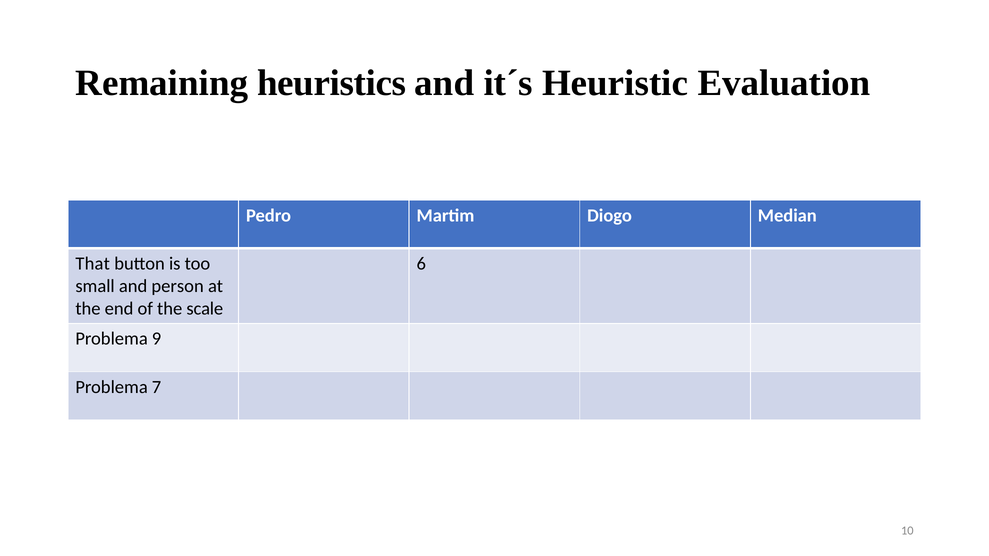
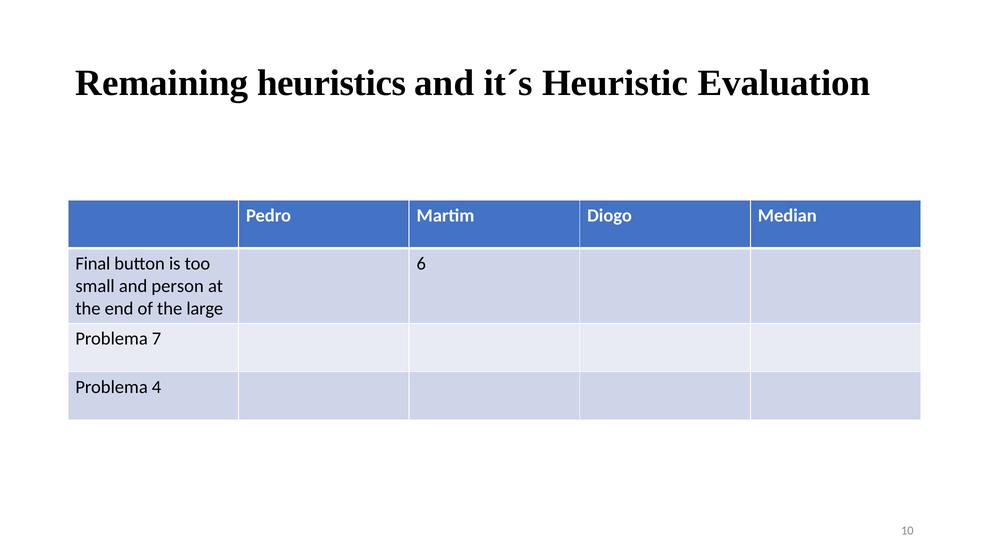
That: That -> Final
scale: scale -> large
9: 9 -> 7
7: 7 -> 4
